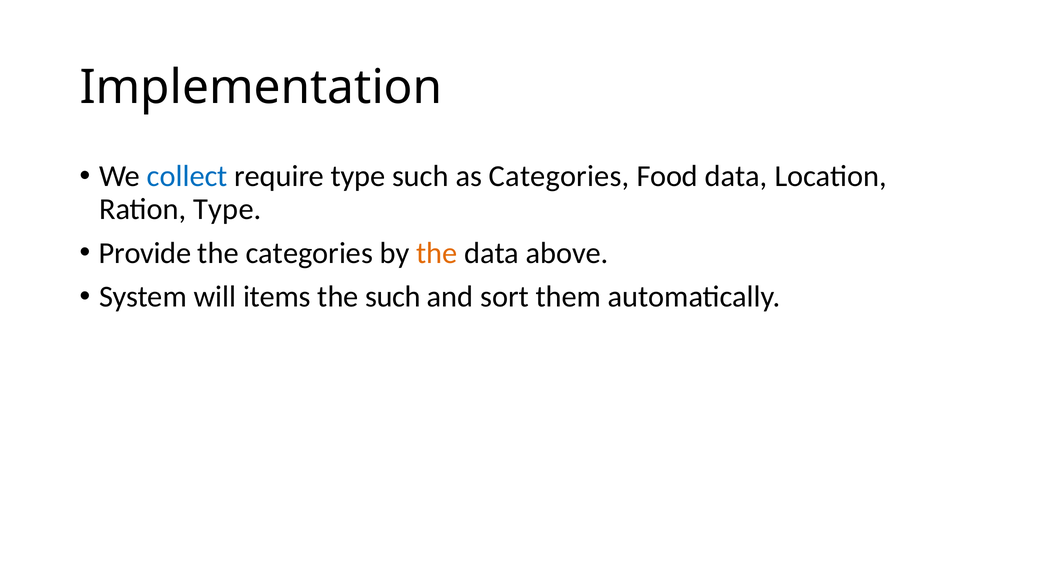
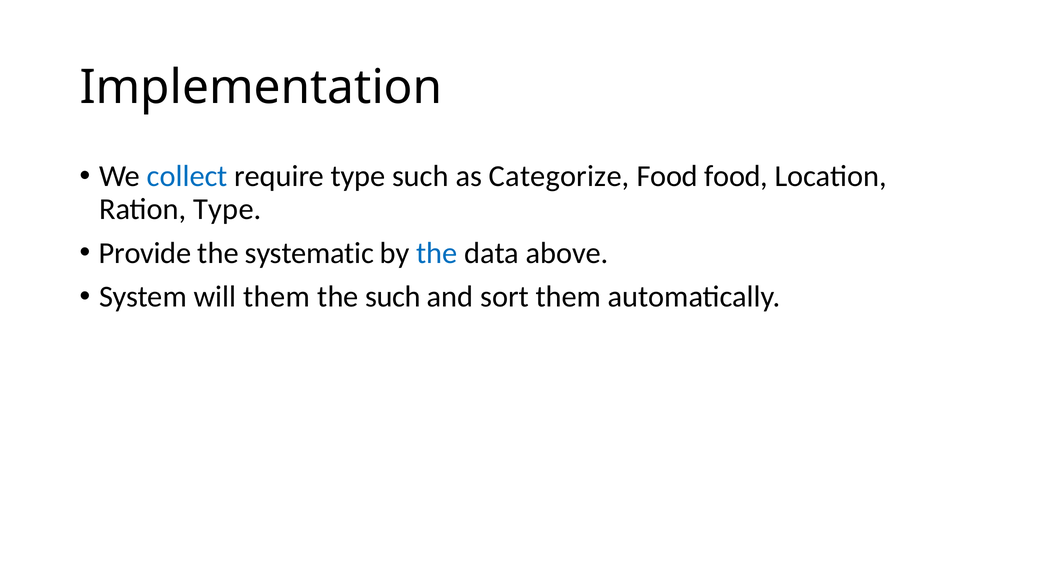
as Categories: Categories -> Categorize
Food data: data -> food
the categories: categories -> systematic
the at (437, 253) colour: orange -> blue
will items: items -> them
